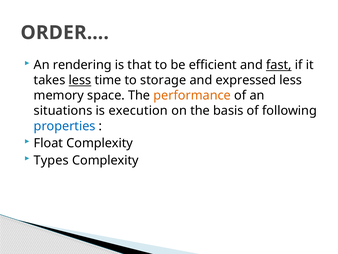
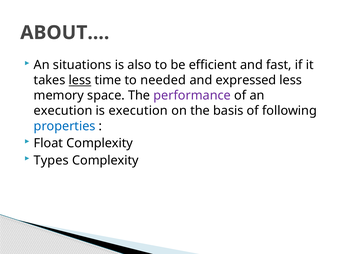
ORDER…: ORDER… -> ABOUT…
rendering: rendering -> situations
that: that -> also
fast underline: present -> none
storage: storage -> needed
performance colour: orange -> purple
situations at (63, 111): situations -> execution
